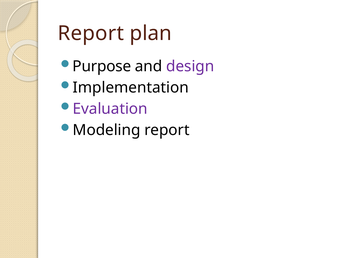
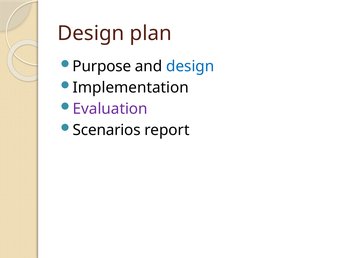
Report at (91, 33): Report -> Design
design at (190, 66) colour: purple -> blue
Modeling: Modeling -> Scenarios
